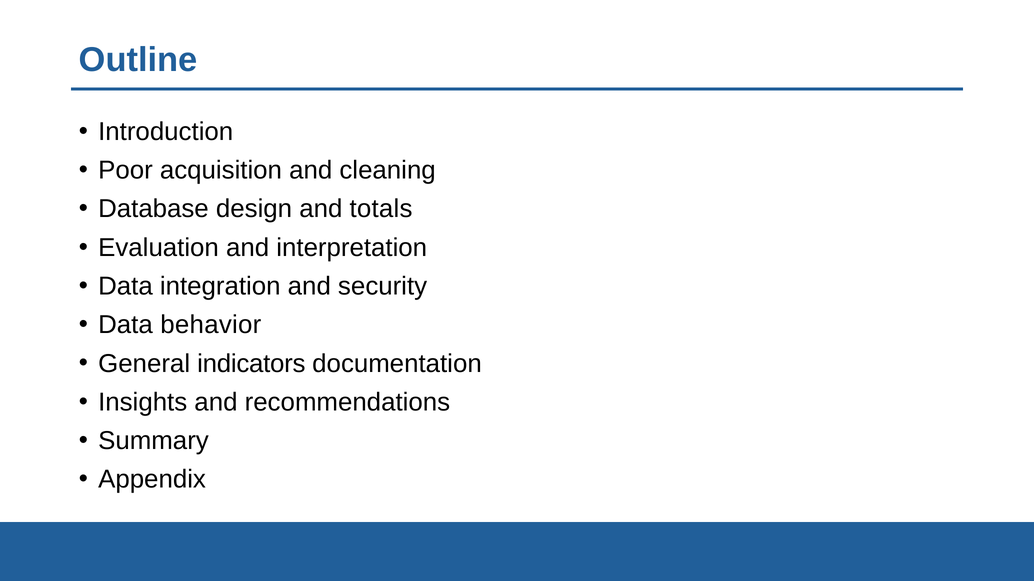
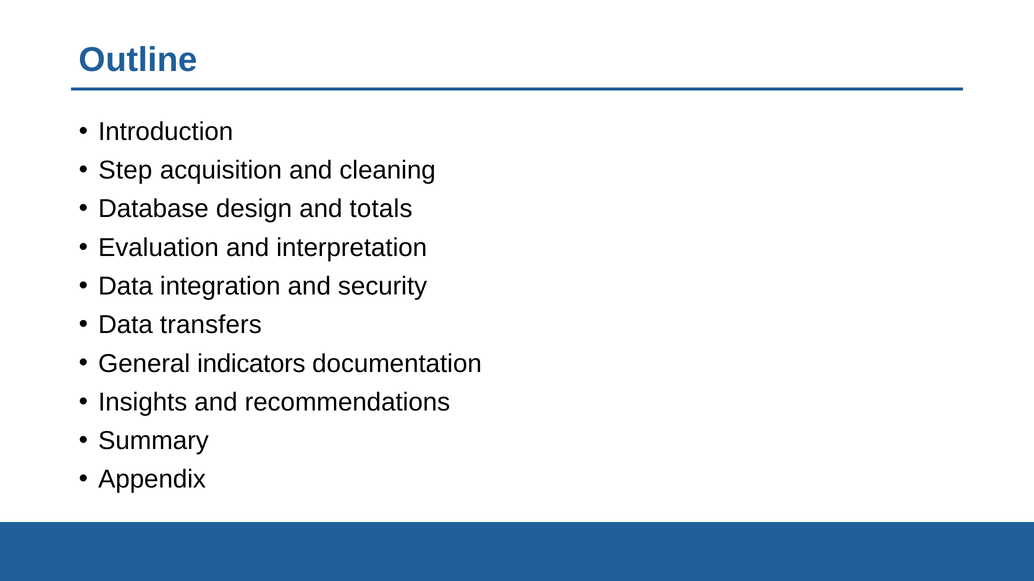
Poor: Poor -> Step
behavior: behavior -> transfers
